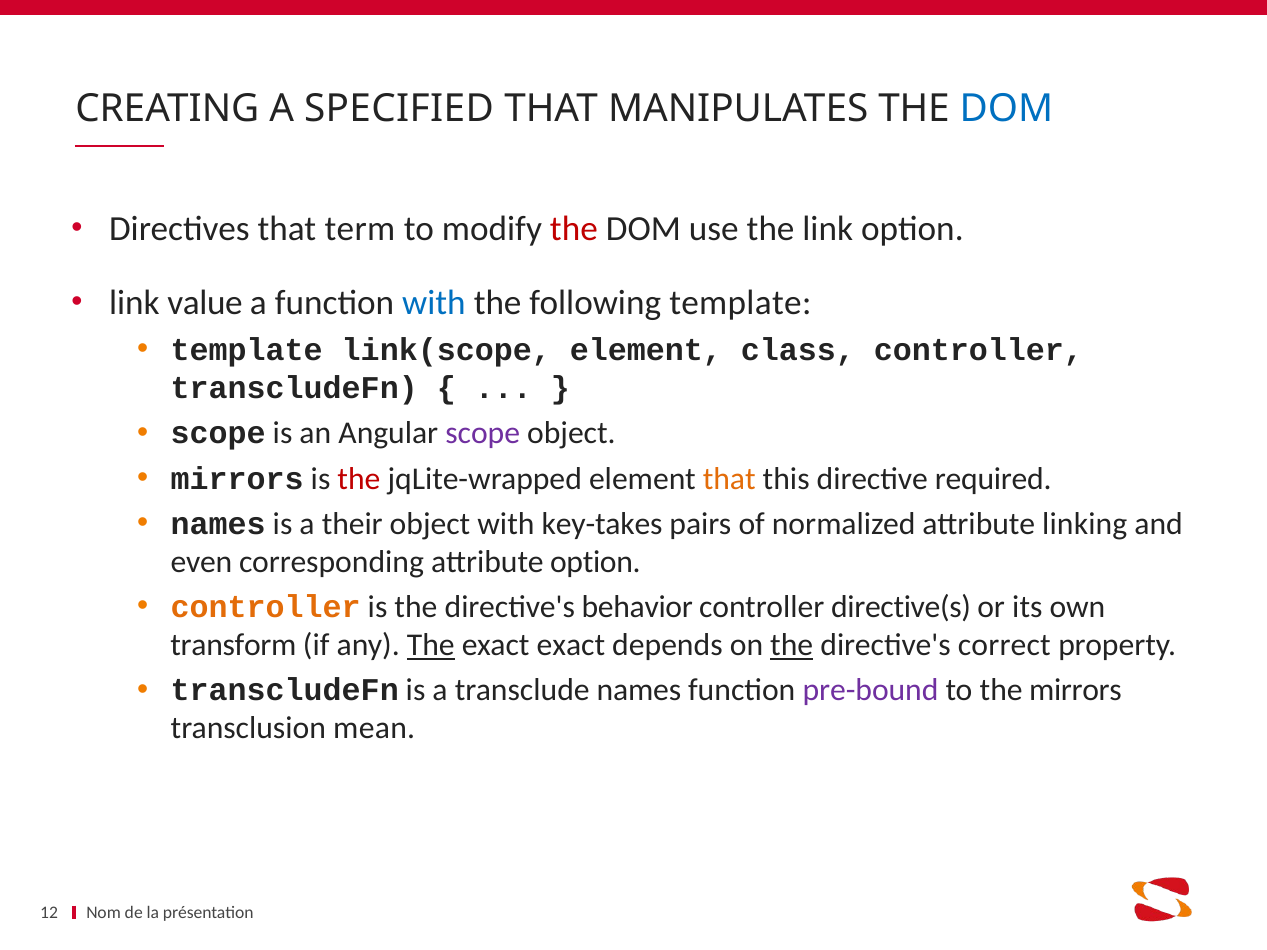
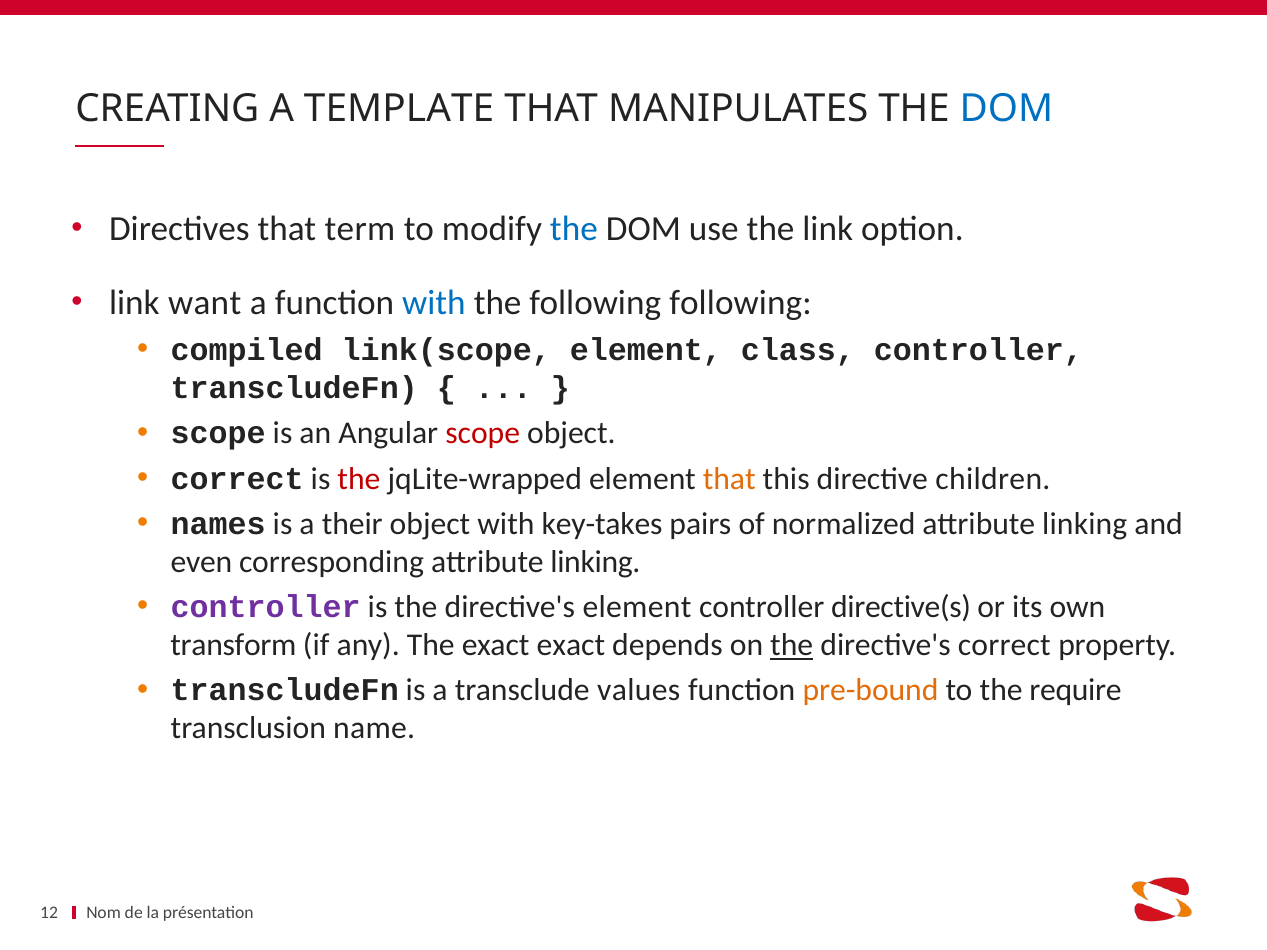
SPECIFIED: SPECIFIED -> TEMPLATE
the at (574, 229) colour: red -> blue
value: value -> want
following template: template -> following
template at (247, 350): template -> compiled
scope at (483, 434) colour: purple -> red
mirrors at (237, 479): mirrors -> correct
required: required -> children
corresponding attribute option: option -> linking
controller at (266, 607) colour: orange -> purple
directive's behavior: behavior -> element
The at (431, 645) underline: present -> none
transclude names: names -> values
pre-bound colour: purple -> orange
the mirrors: mirrors -> require
mean: mean -> name
